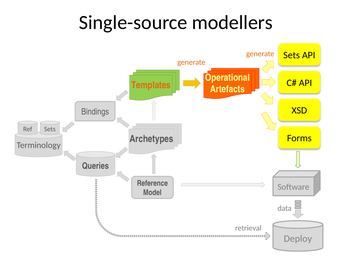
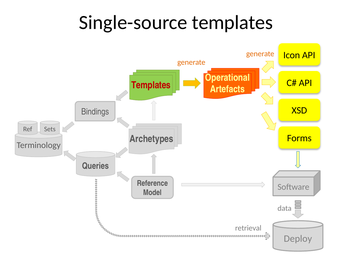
Single-source modellers: modellers -> templates
Sets at (292, 55): Sets -> Icon
Templates at (151, 85) colour: orange -> red
